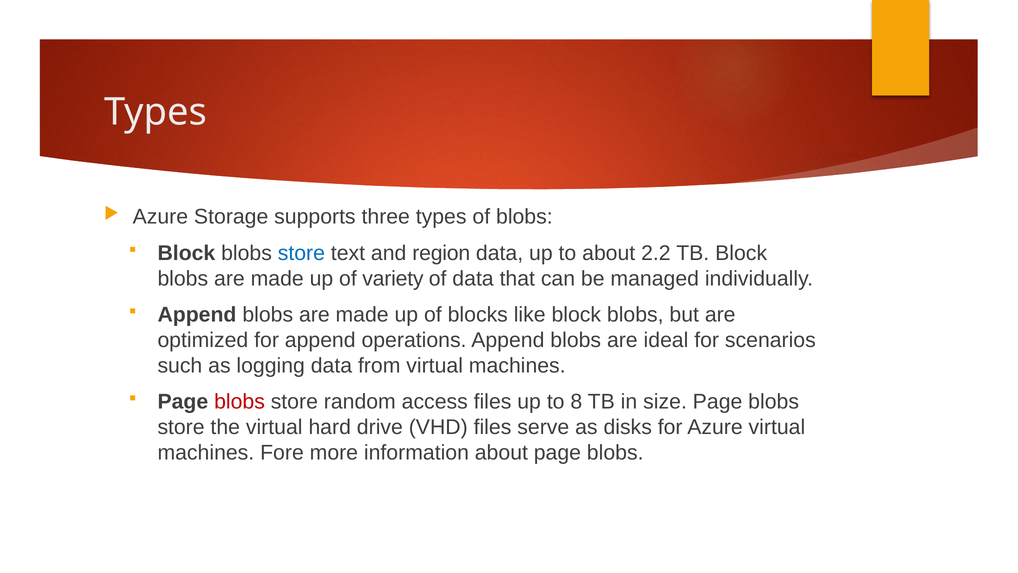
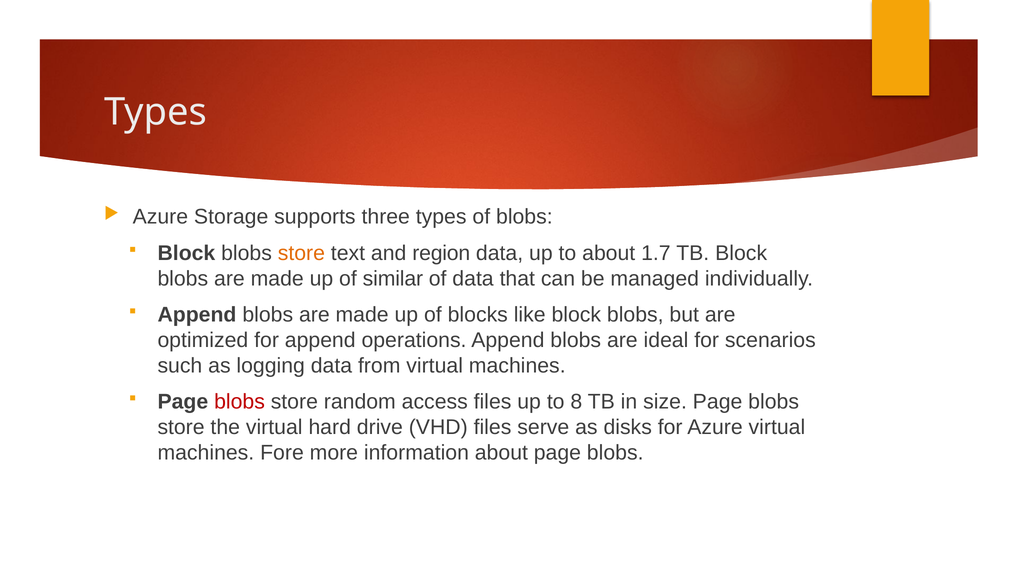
store at (301, 253) colour: blue -> orange
2.2: 2.2 -> 1.7
variety: variety -> similar
